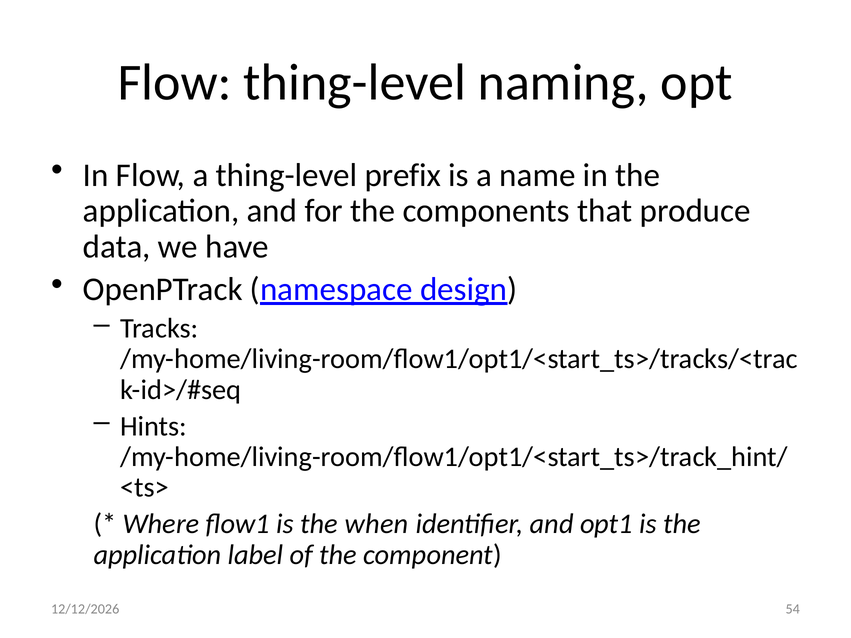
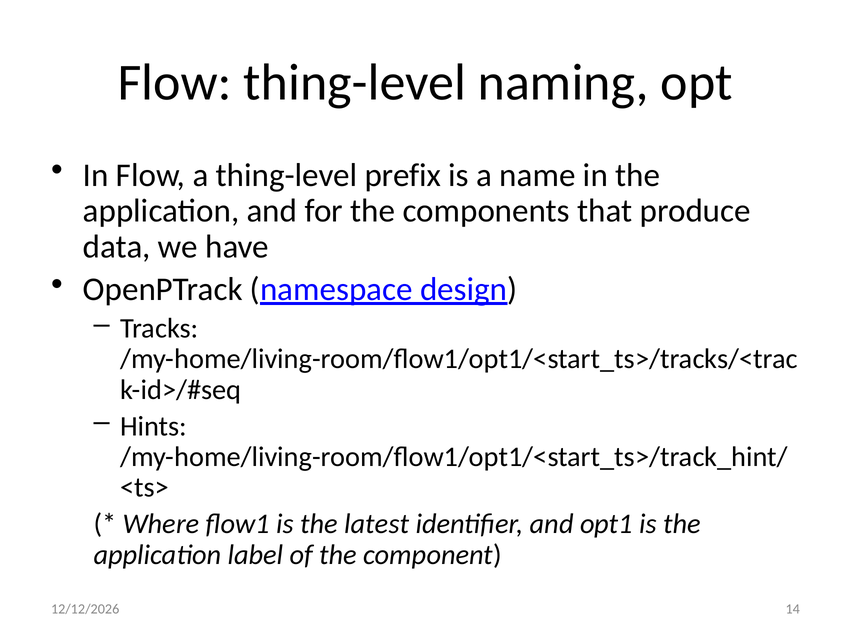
when: when -> latest
54: 54 -> 14
